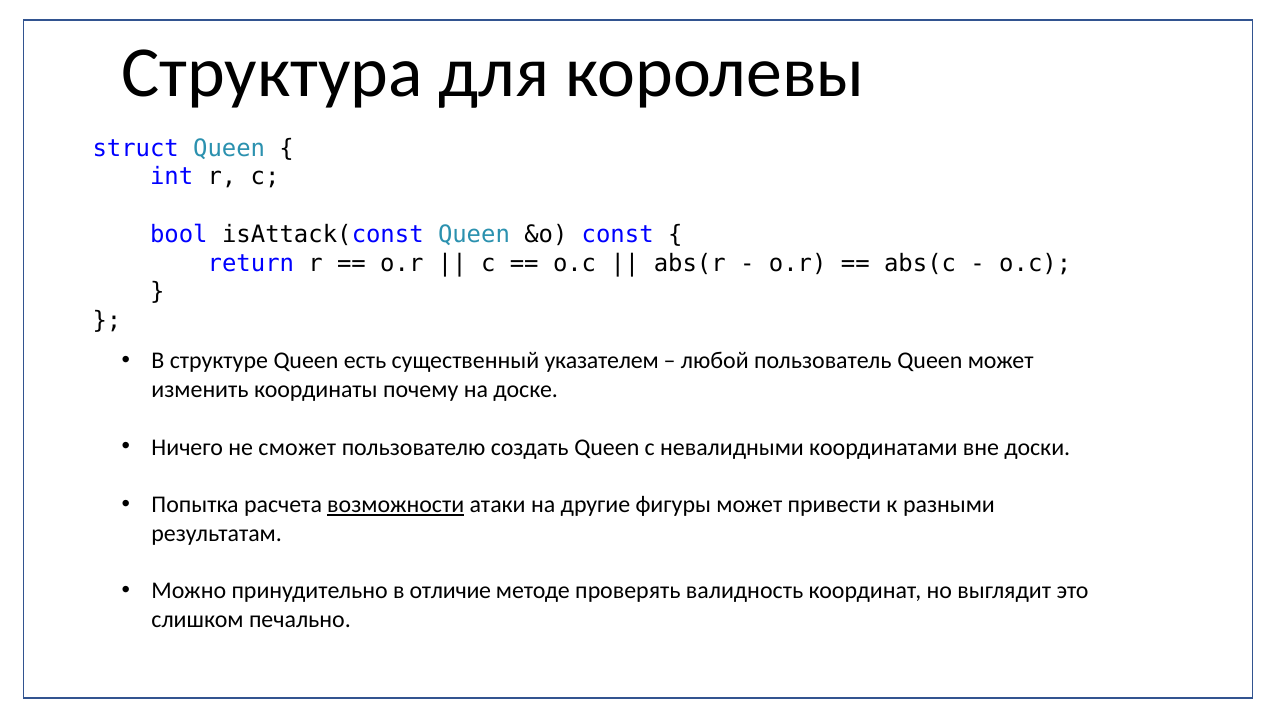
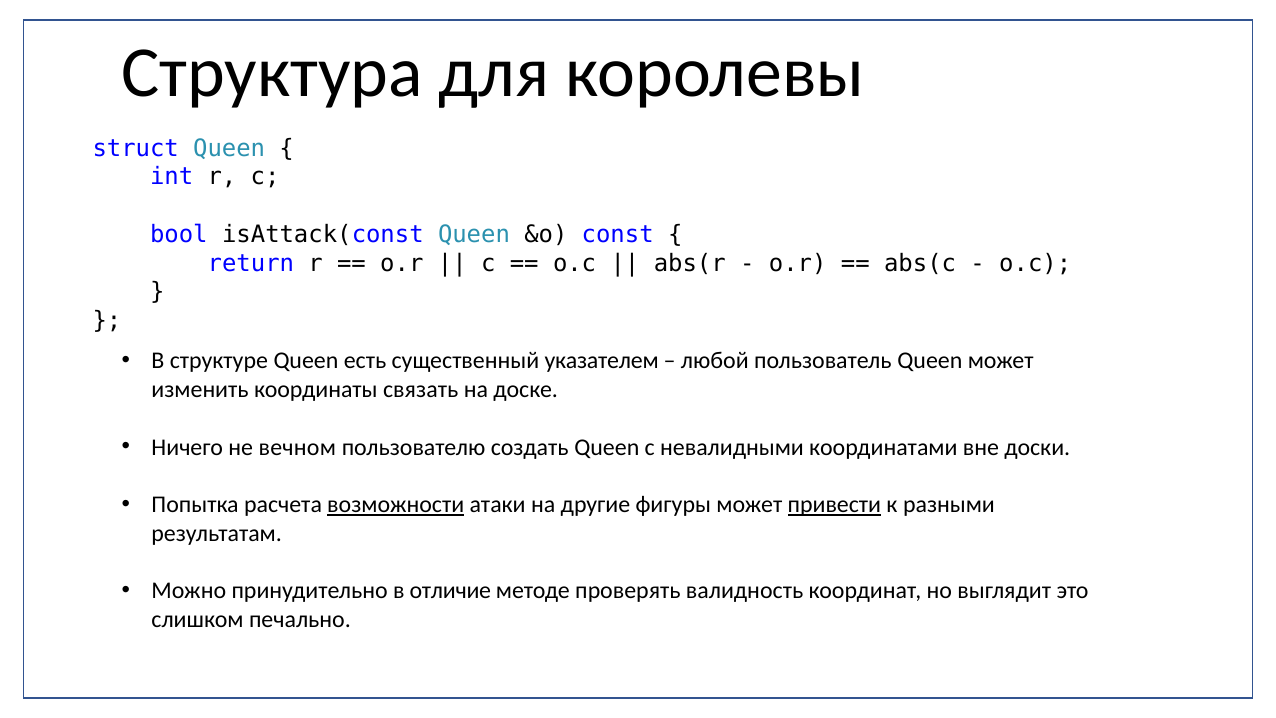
почему: почему -> связать
сможет: сможет -> вечном
привести underline: none -> present
